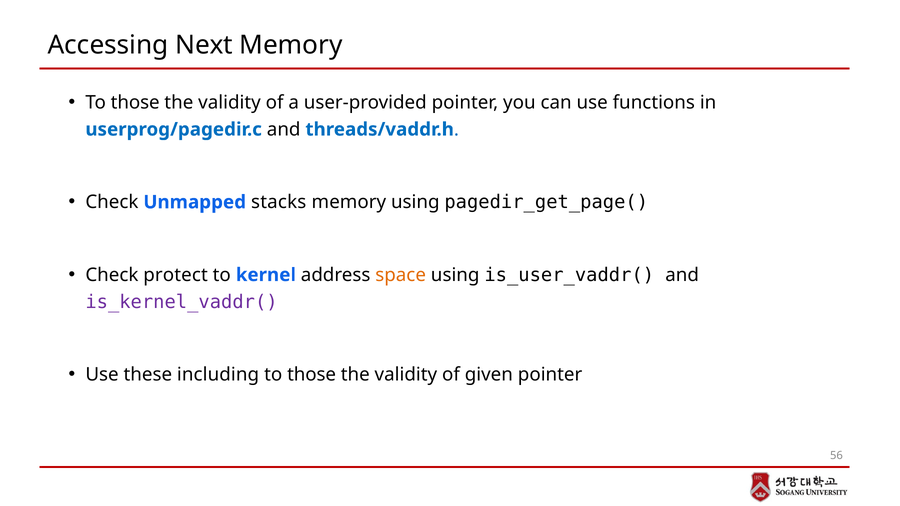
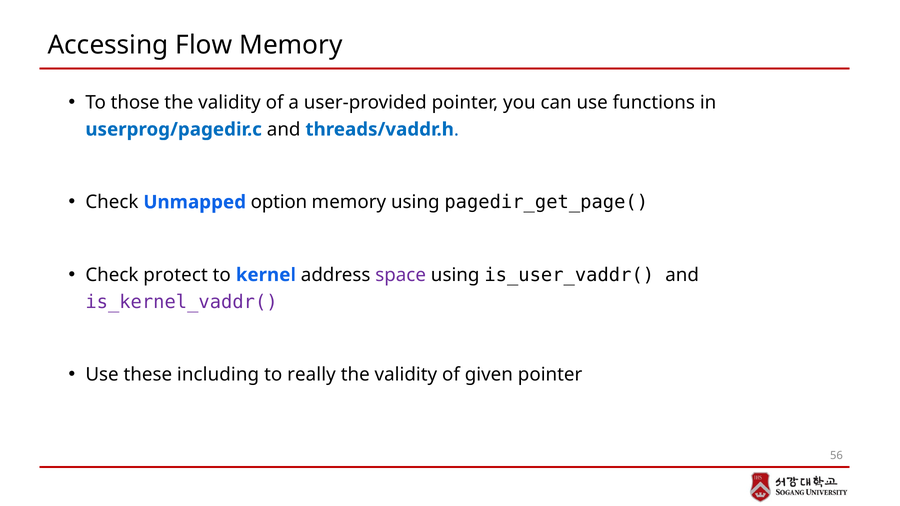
Next: Next -> Flow
stacks: stacks -> option
space colour: orange -> purple
those at (312, 375): those -> really
